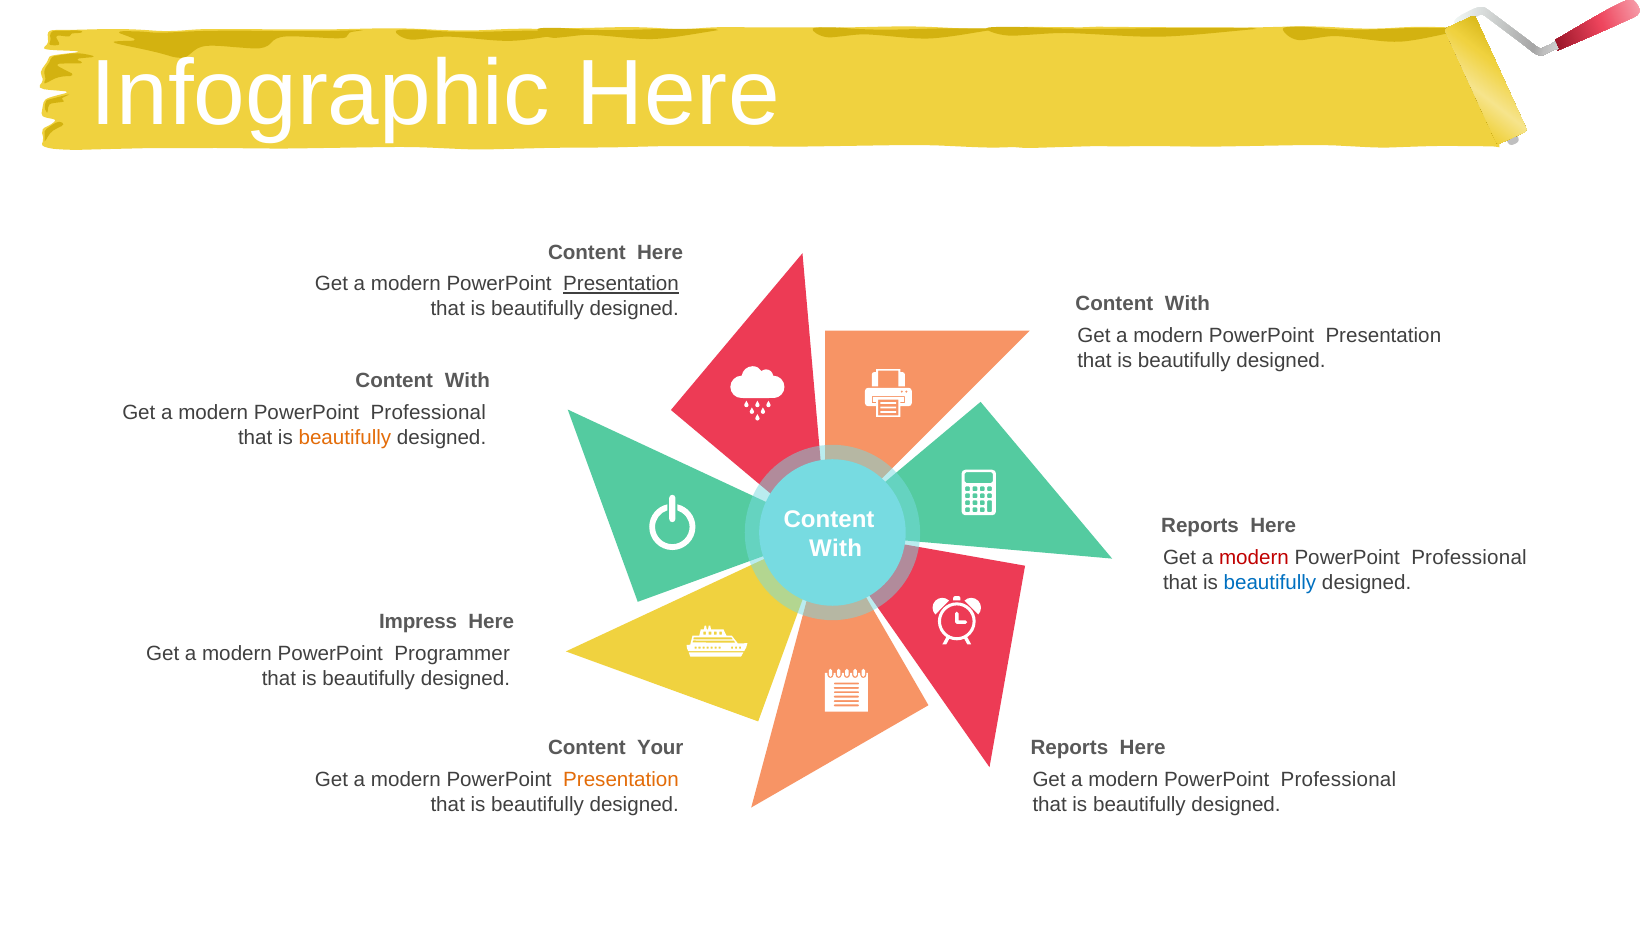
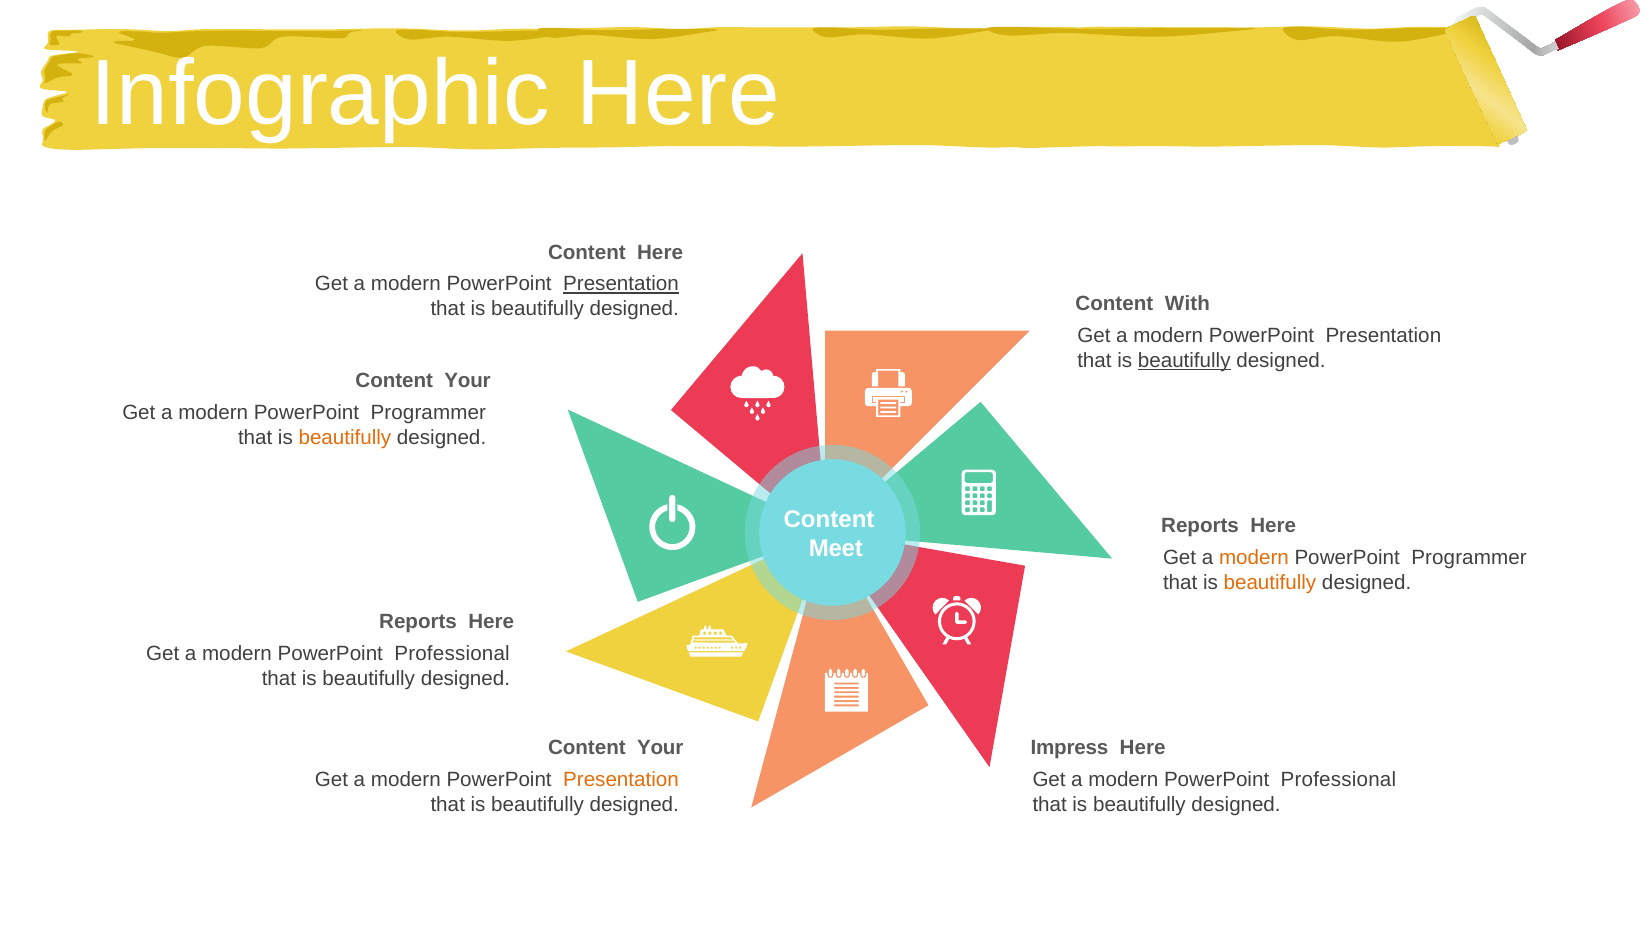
beautifully at (1184, 360) underline: none -> present
With at (467, 381): With -> Your
Professional at (428, 413): Professional -> Programmer
With at (836, 549): With -> Meet
modern at (1254, 558) colour: red -> orange
Professional at (1469, 558): Professional -> Programmer
beautifully at (1270, 582) colour: blue -> orange
Impress at (418, 622): Impress -> Reports
Programmer at (452, 654): Programmer -> Professional
Reports at (1069, 748): Reports -> Impress
